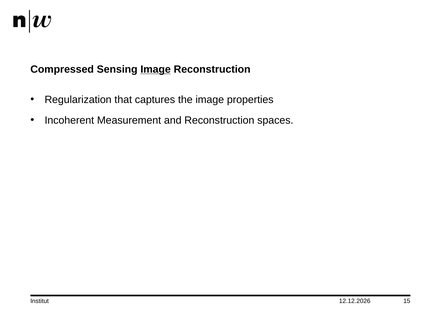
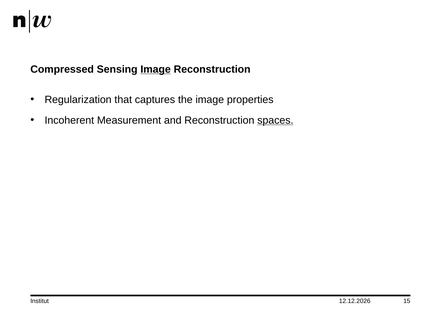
spaces underline: none -> present
